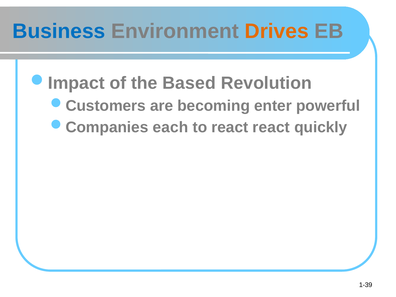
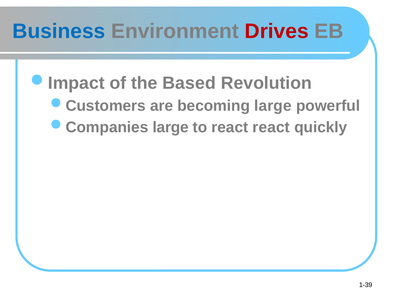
Drives colour: orange -> red
becoming enter: enter -> large
each at (170, 127): each -> large
